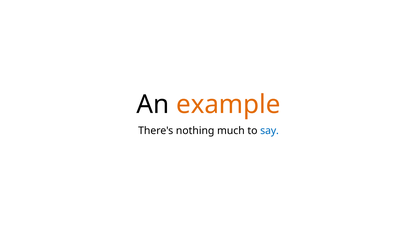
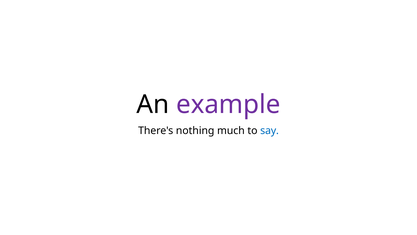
example colour: orange -> purple
